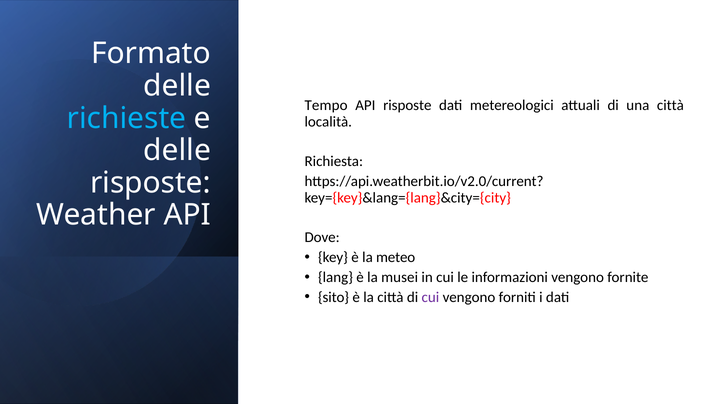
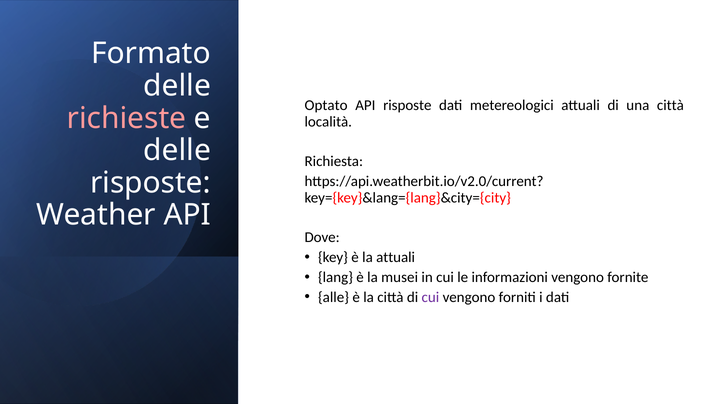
Tempo: Tempo -> Optato
richieste colour: light blue -> pink
la meteo: meteo -> attuali
sito: sito -> alle
